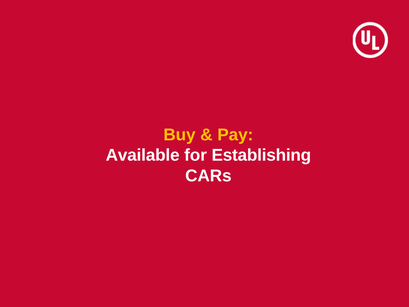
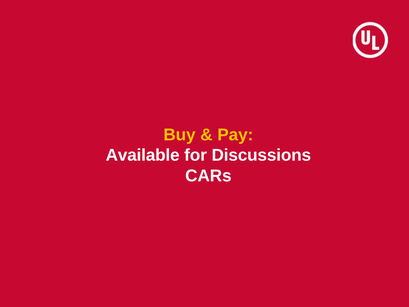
Establishing: Establishing -> Discussions
